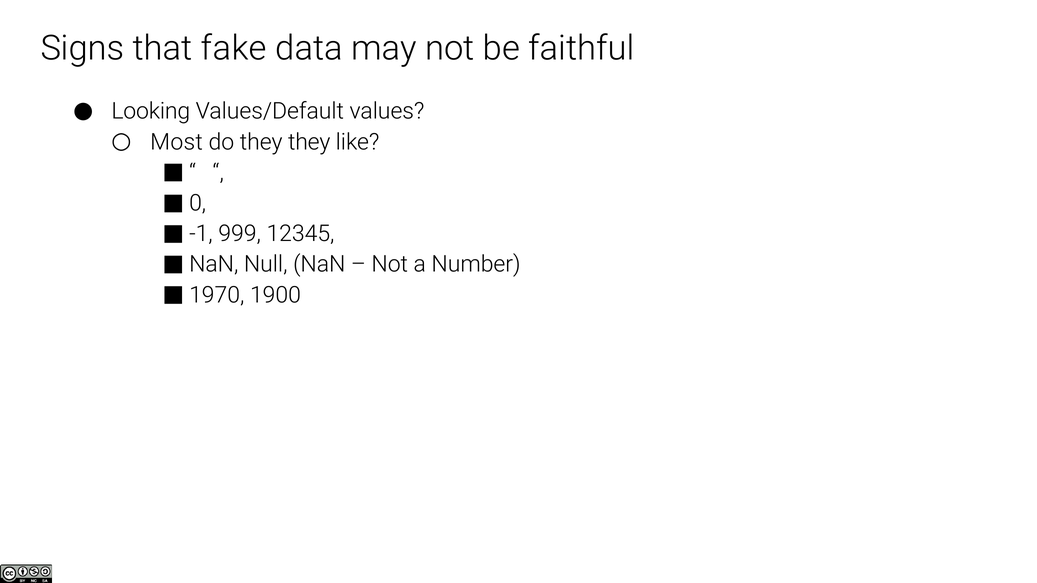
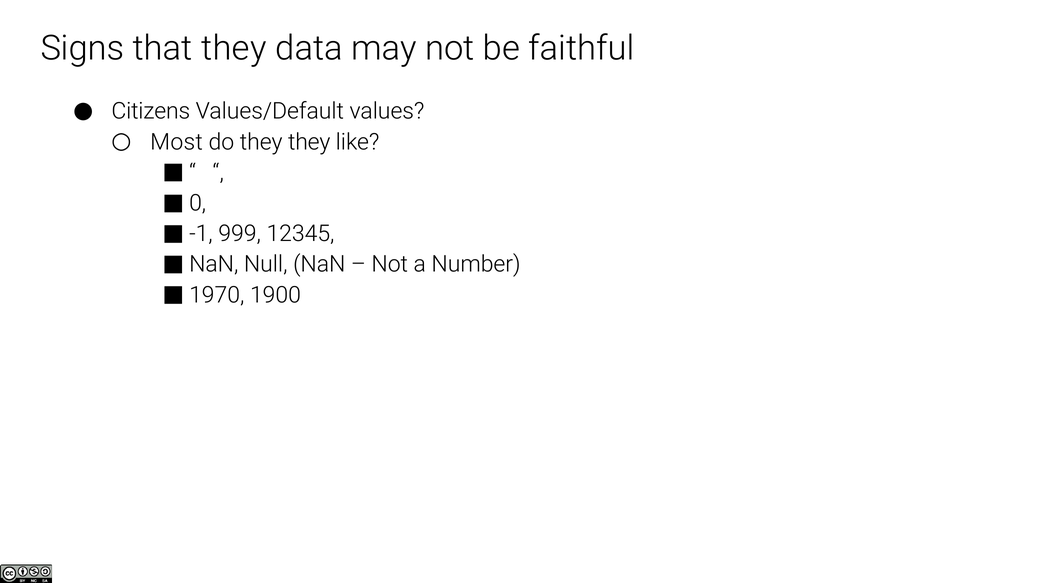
that fake: fake -> they
Looking: Looking -> Citizens
